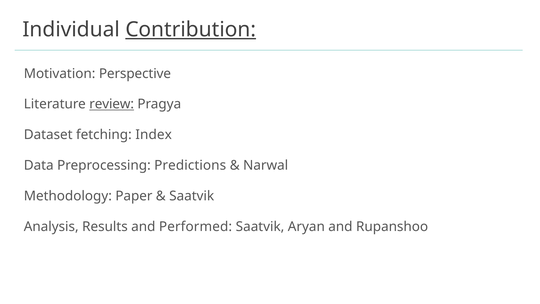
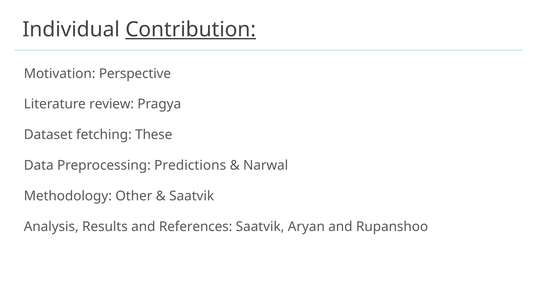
review underline: present -> none
Index: Index -> These
Paper: Paper -> Other
Performed: Performed -> References
